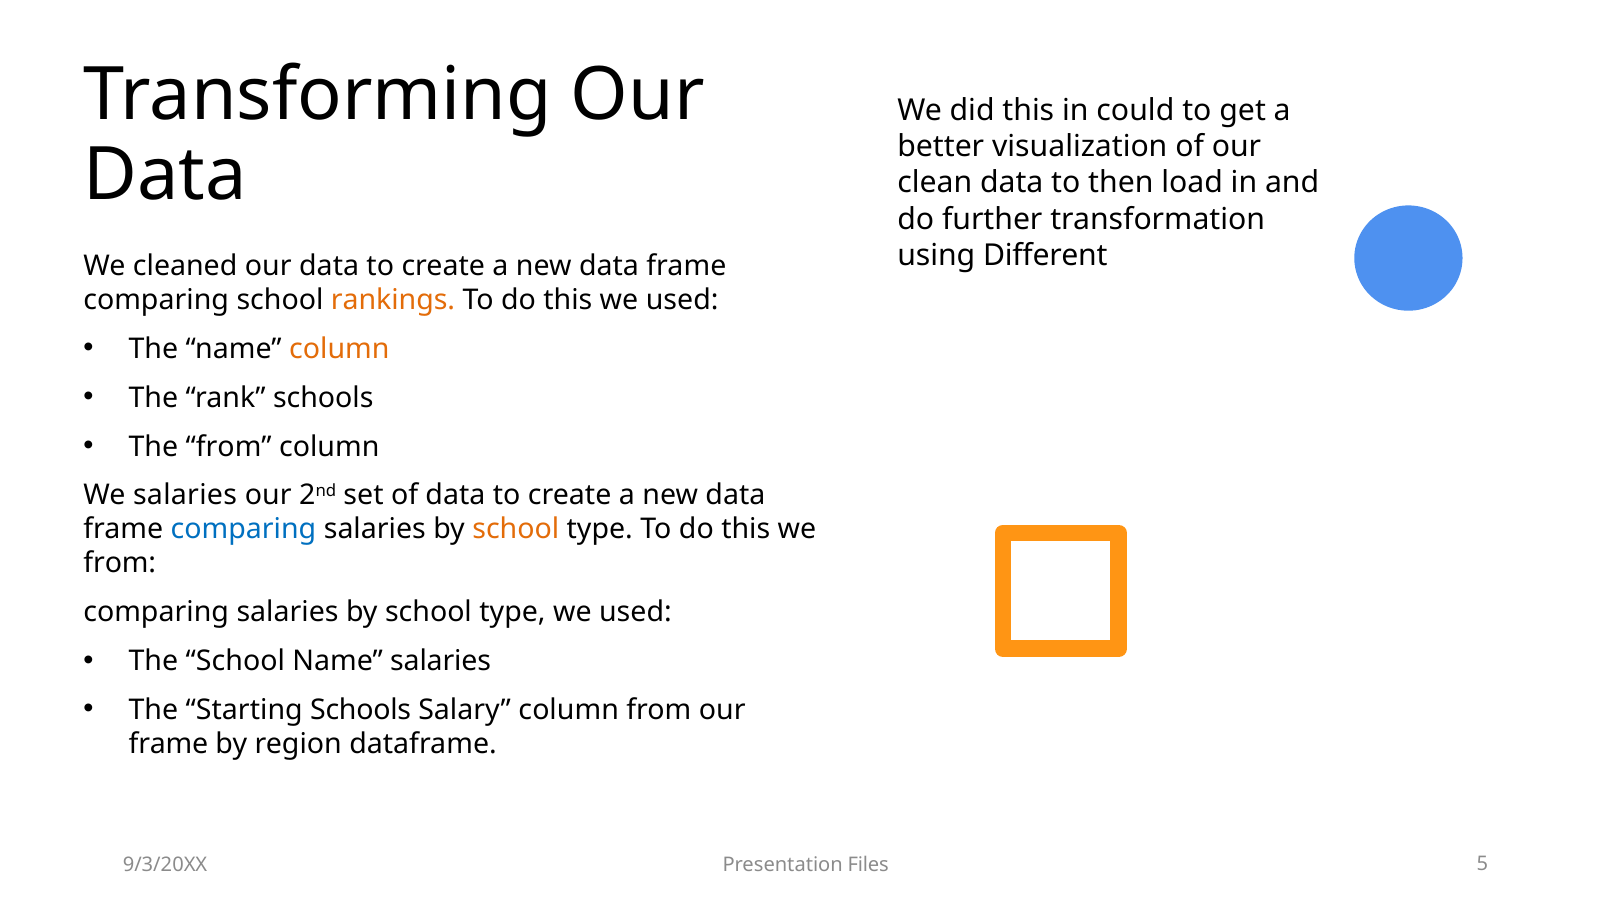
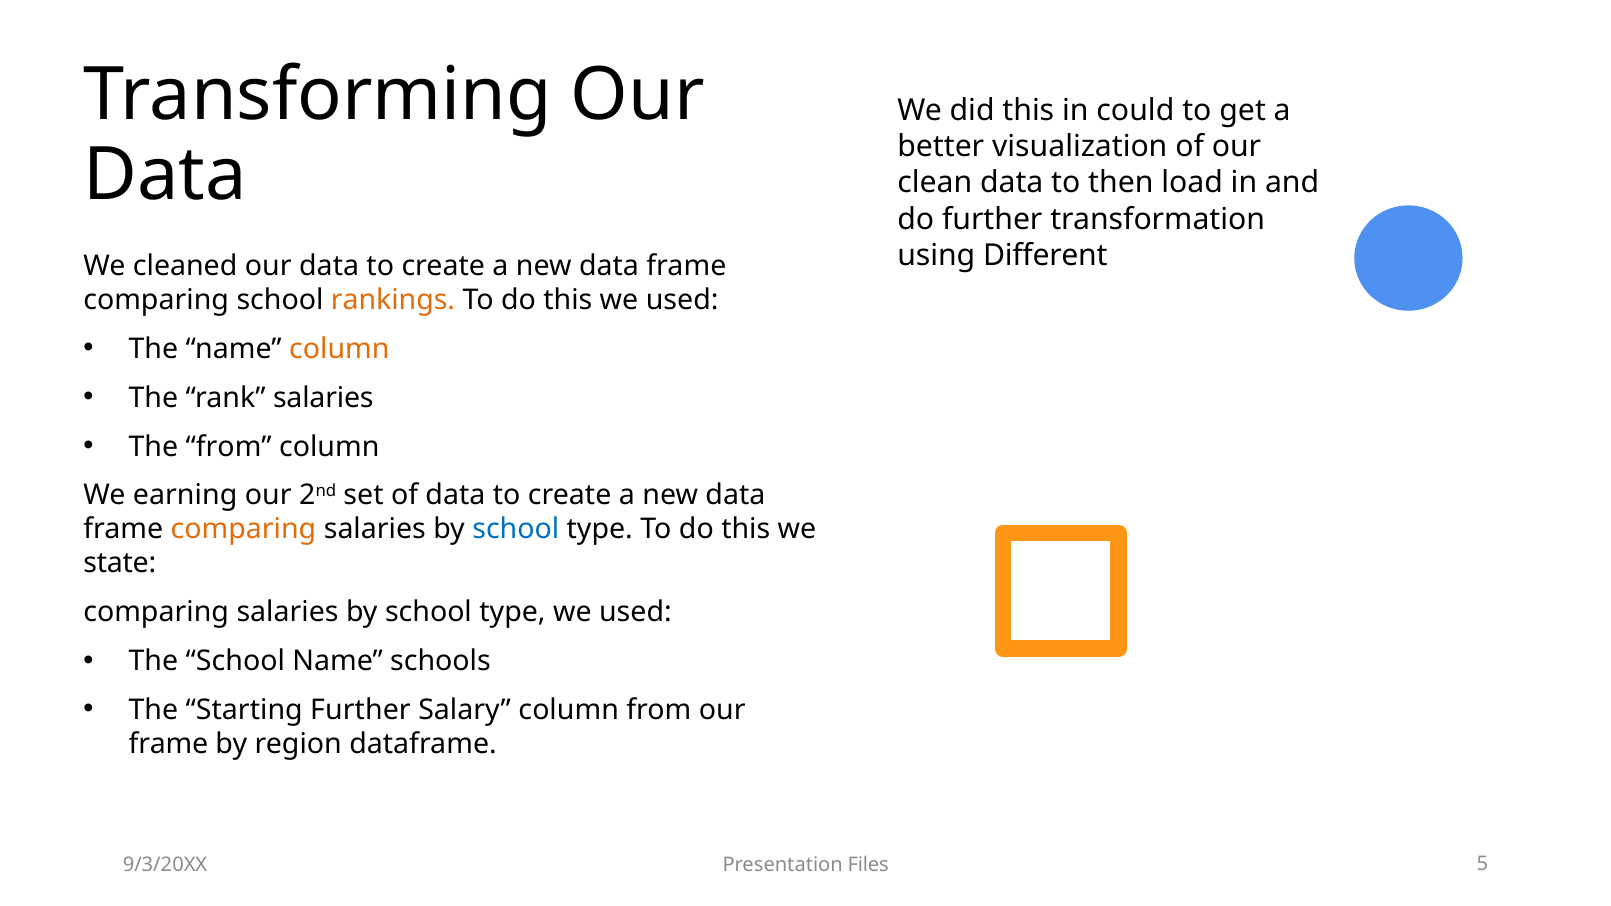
rank schools: schools -> salaries
We salaries: salaries -> earning
comparing at (243, 530) colour: blue -> orange
school at (516, 530) colour: orange -> blue
from at (120, 563): from -> state
Name salaries: salaries -> schools
Starting Schools: Schools -> Further
